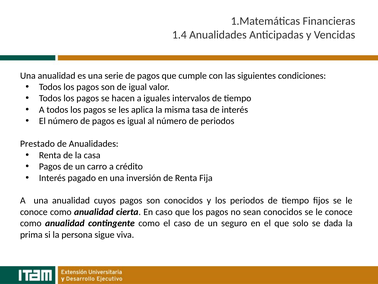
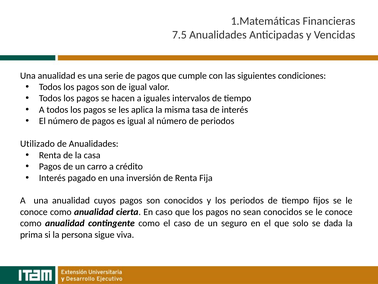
1.4: 1.4 -> 7.5
Prestado: Prestado -> Utilizado
